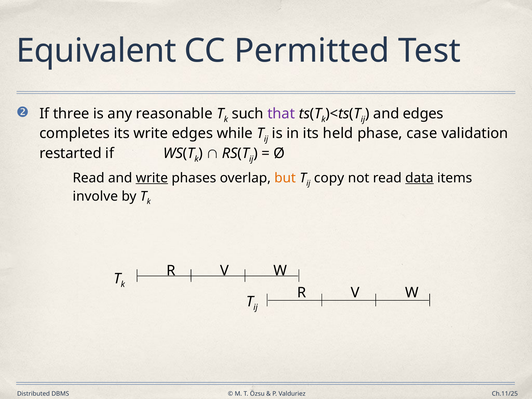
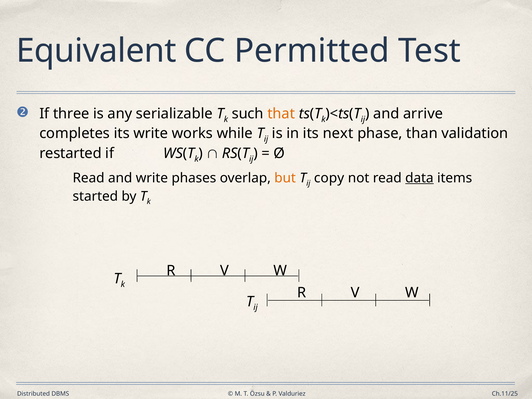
reasonable: reasonable -> serializable
that colour: purple -> orange
and edges: edges -> arrive
write edges: edges -> works
held: held -> next
case: case -> than
write at (152, 178) underline: present -> none
involve: involve -> started
